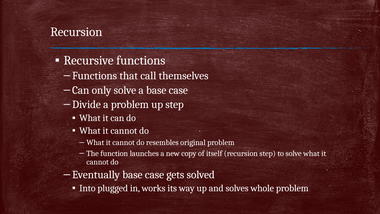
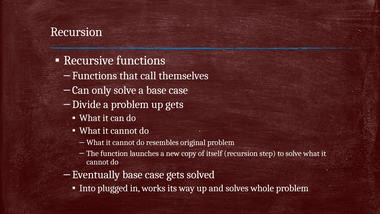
up step: step -> gets
